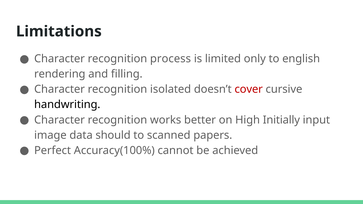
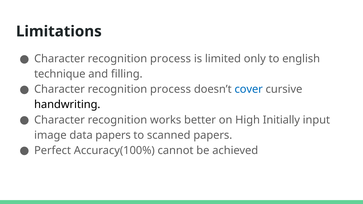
rendering: rendering -> technique
isolated at (171, 89): isolated -> process
cover colour: red -> blue
data should: should -> papers
